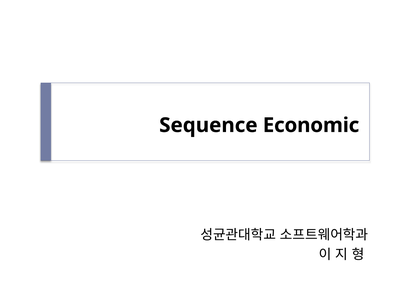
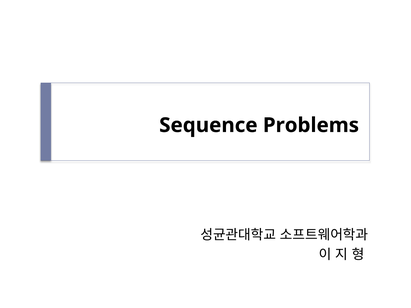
Economic: Economic -> Problems
